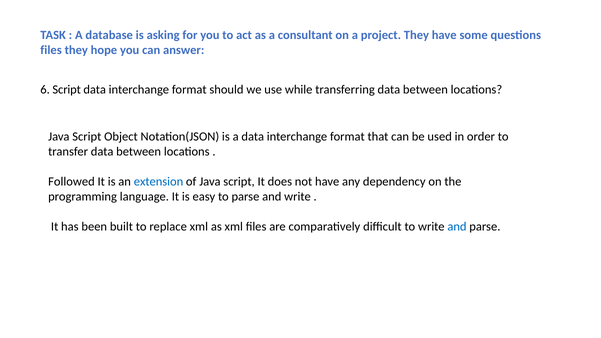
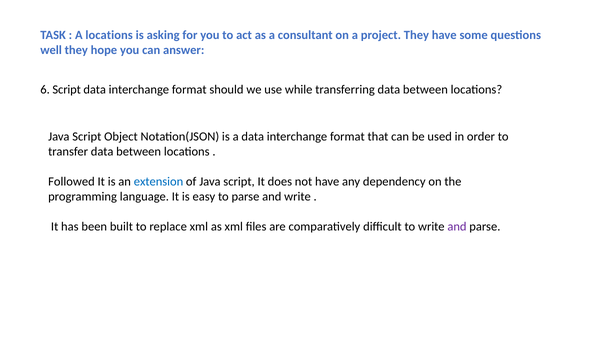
A database: database -> locations
files at (51, 50): files -> well
and at (457, 227) colour: blue -> purple
